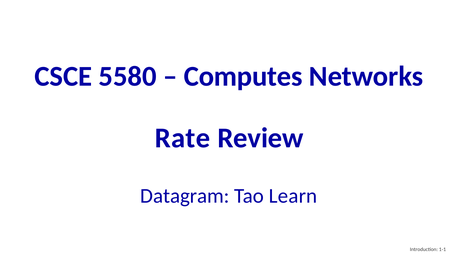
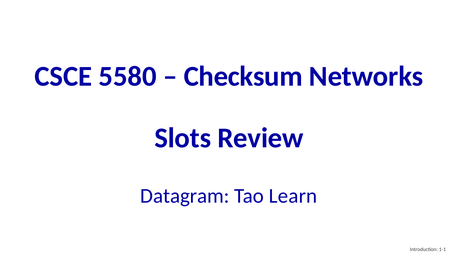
Computes: Computes -> Checksum
Rate: Rate -> Slots
